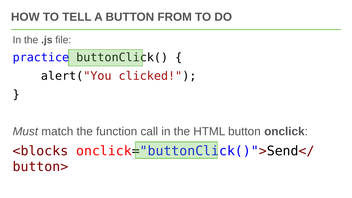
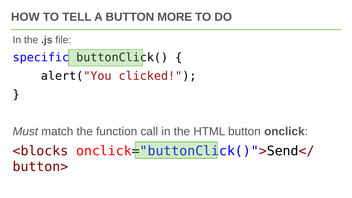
FROM: FROM -> MORE
practice: practice -> specific
